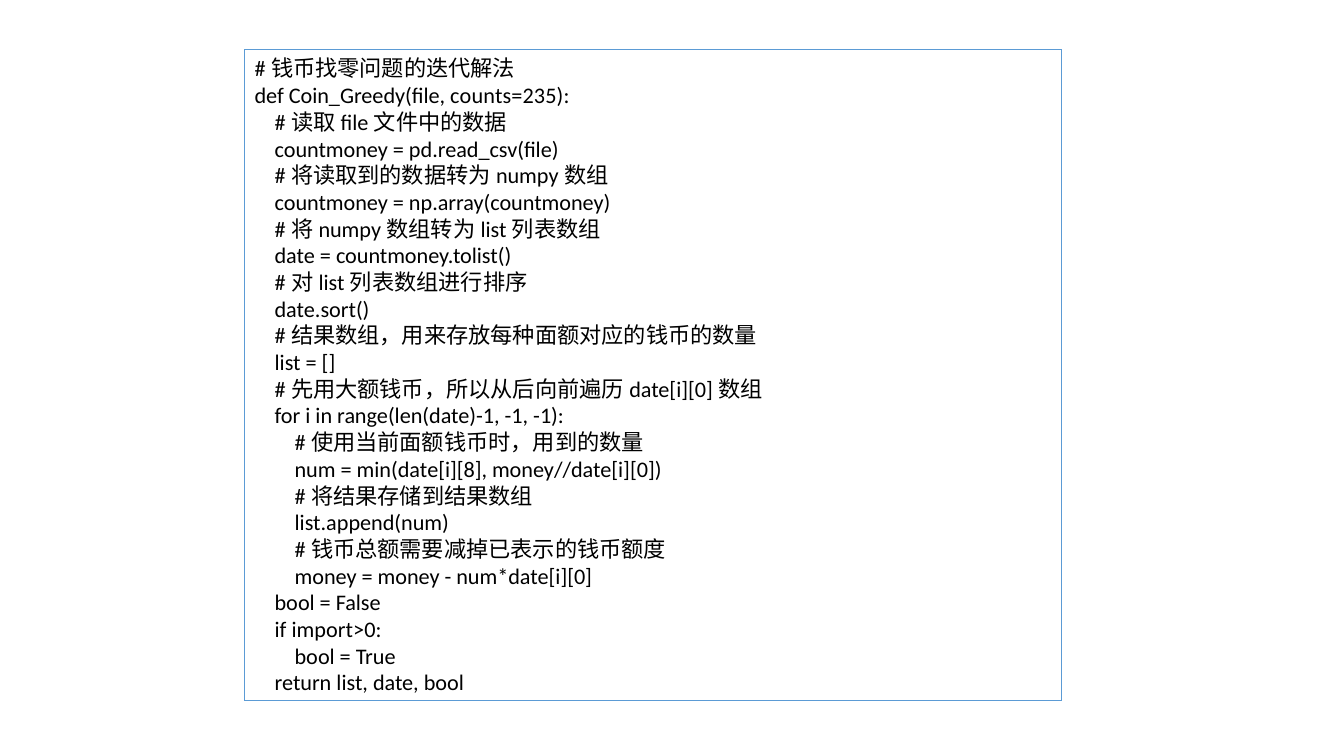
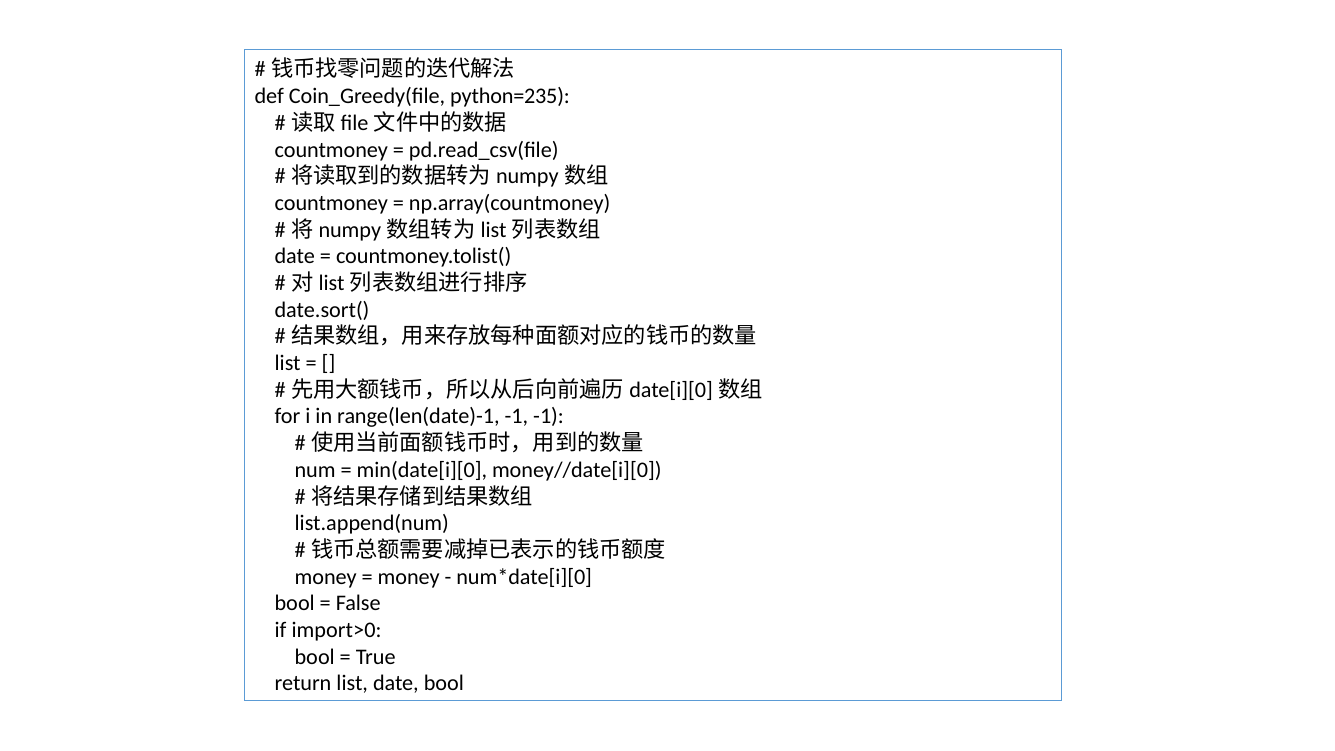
counts=235: counts=235 -> python=235
min(date[i][8: min(date[i][8 -> min(date[i][0
